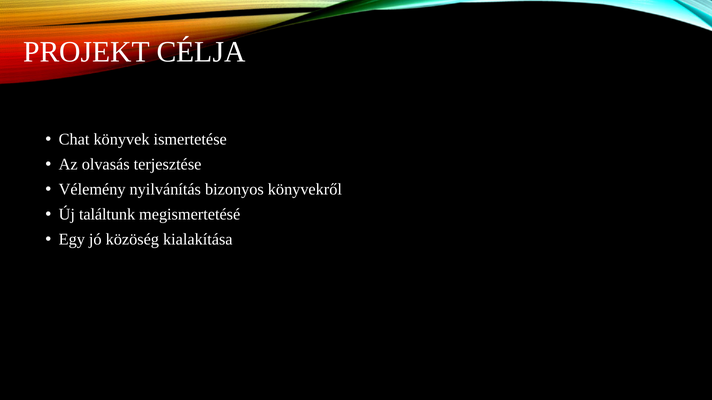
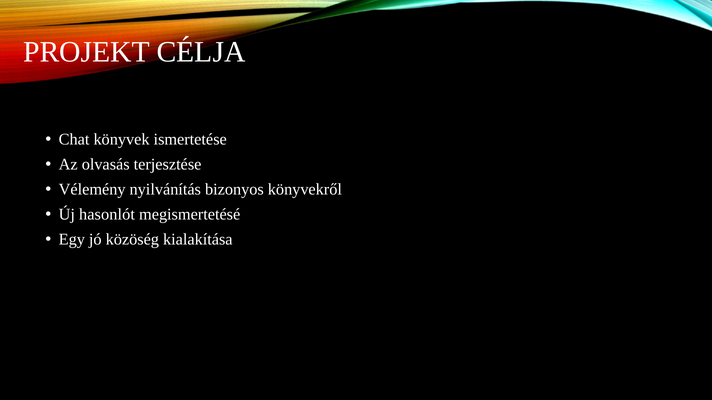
találtunk: találtunk -> hasonlót
